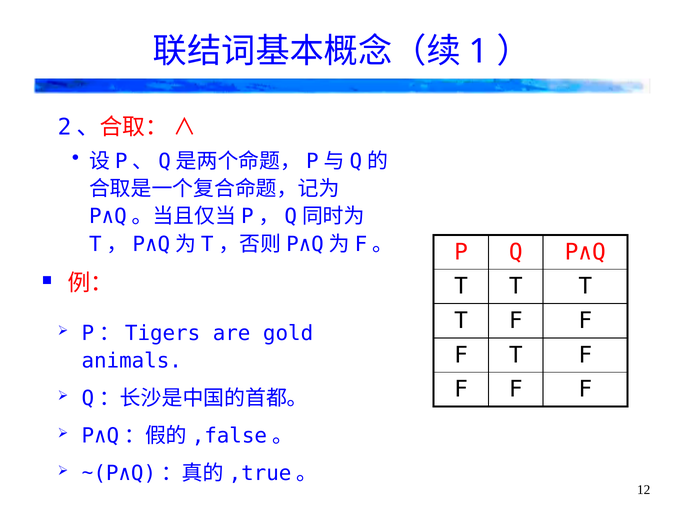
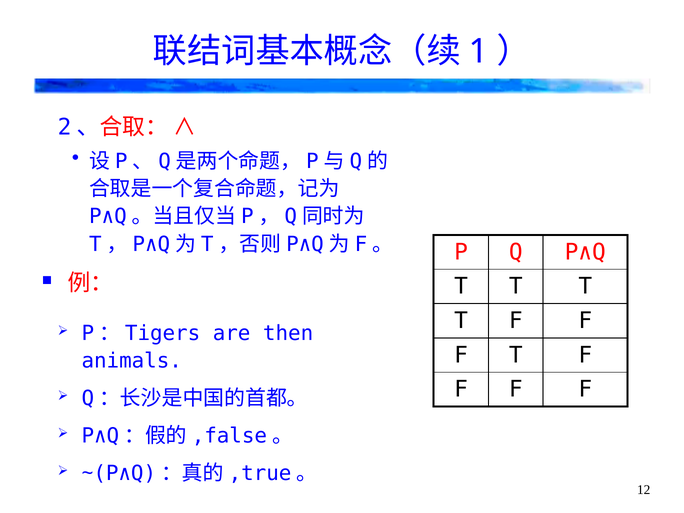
gold: gold -> then
